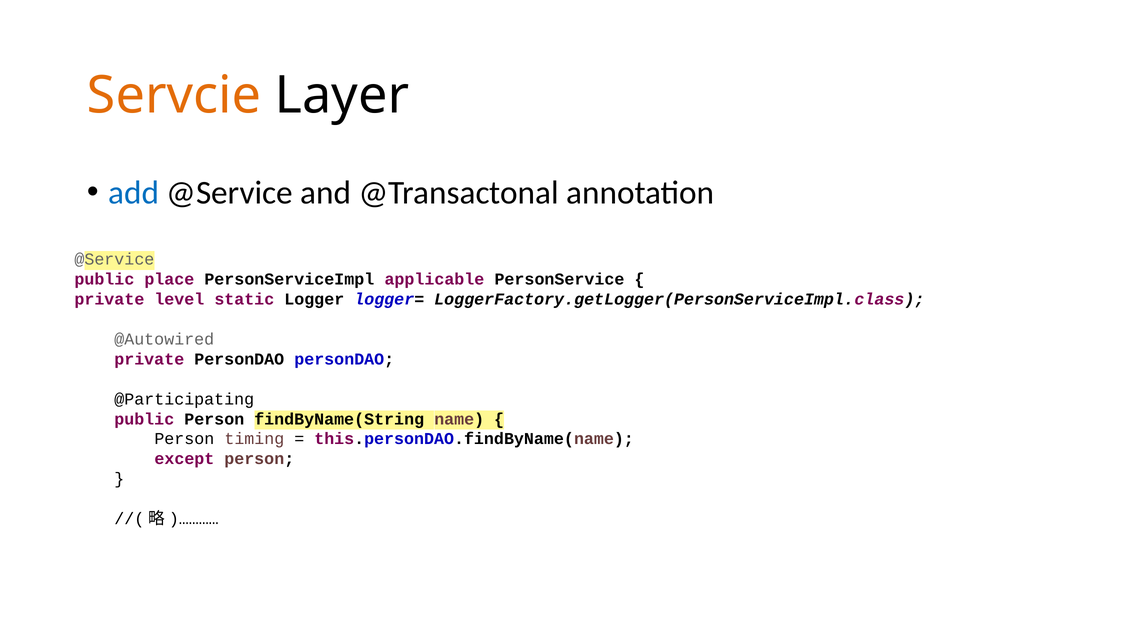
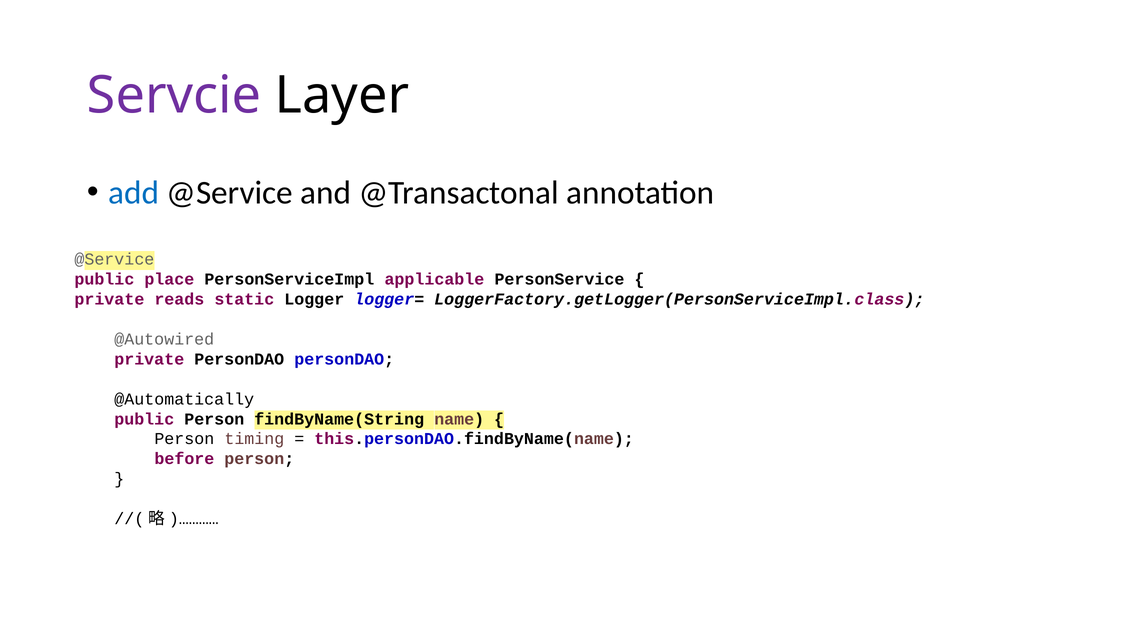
Servcie colour: orange -> purple
level: level -> reads
@Participating: @Participating -> @Automatically
except: except -> before
